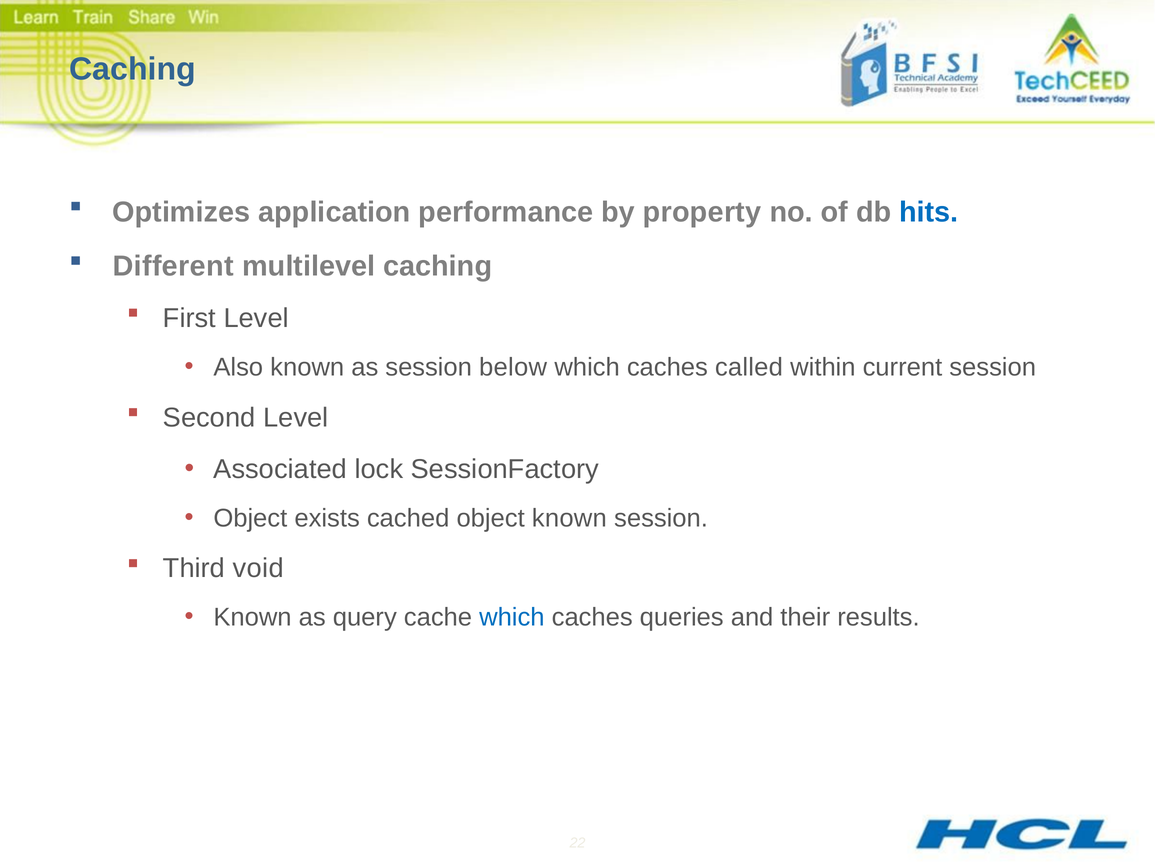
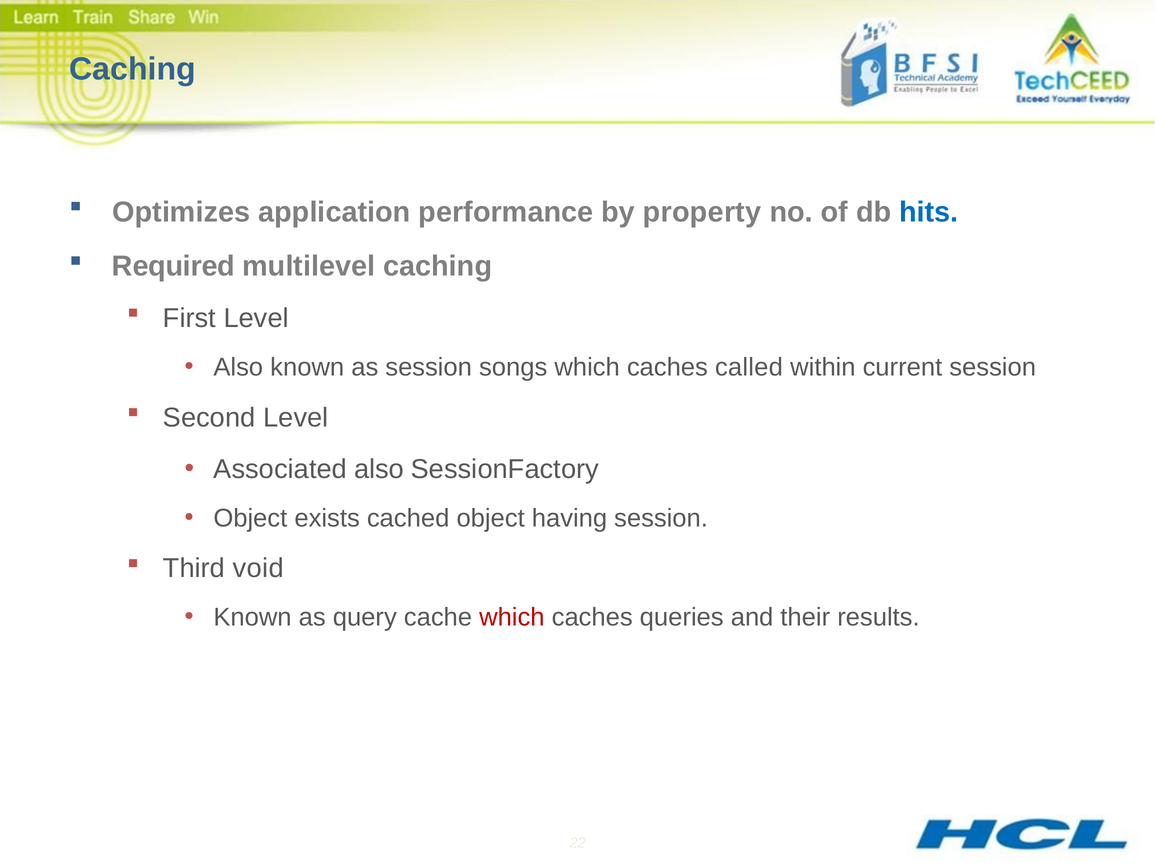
Different: Different -> Required
below: below -> songs
Associated lock: lock -> also
object known: known -> having
which at (512, 618) colour: blue -> red
